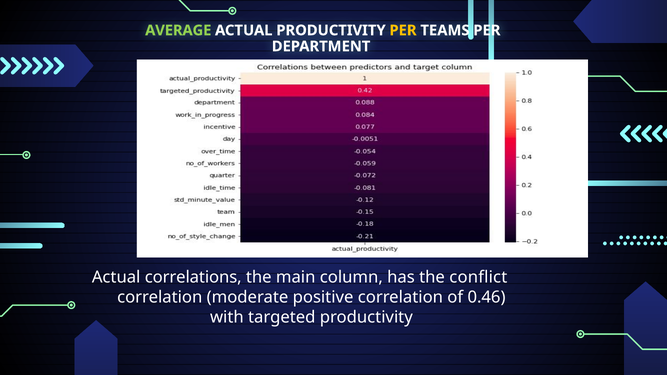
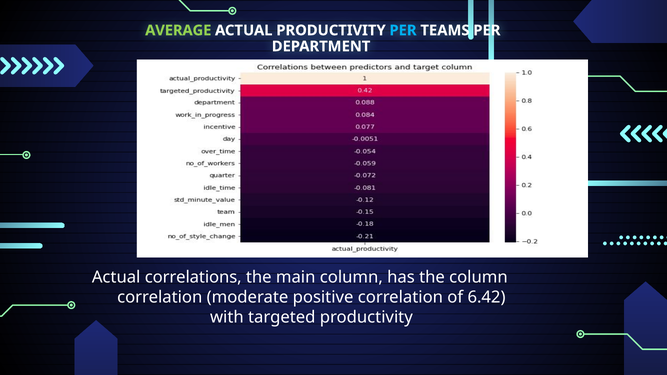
PER at (403, 30) colour: yellow -> light blue
the conflict: conflict -> column
0.46: 0.46 -> 6.42
